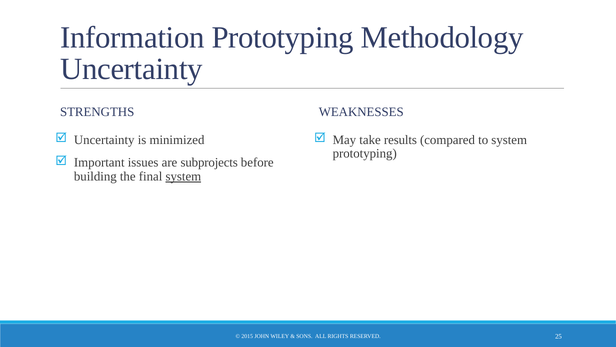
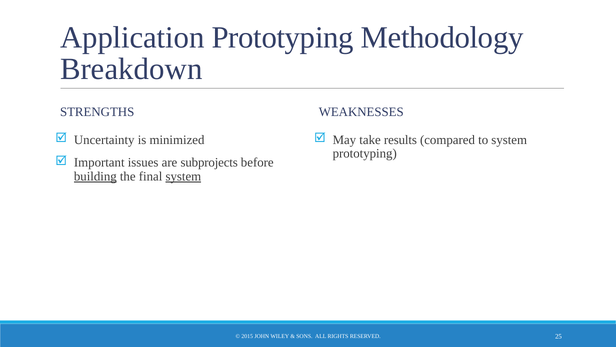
Information: Information -> Application
Uncertainty at (131, 69): Uncertainty -> Breakdown
building underline: none -> present
